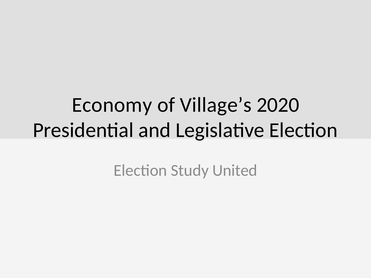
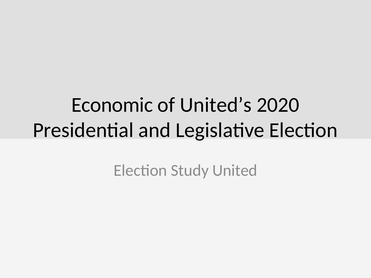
Economy: Economy -> Economic
Village’s: Village’s -> United’s
